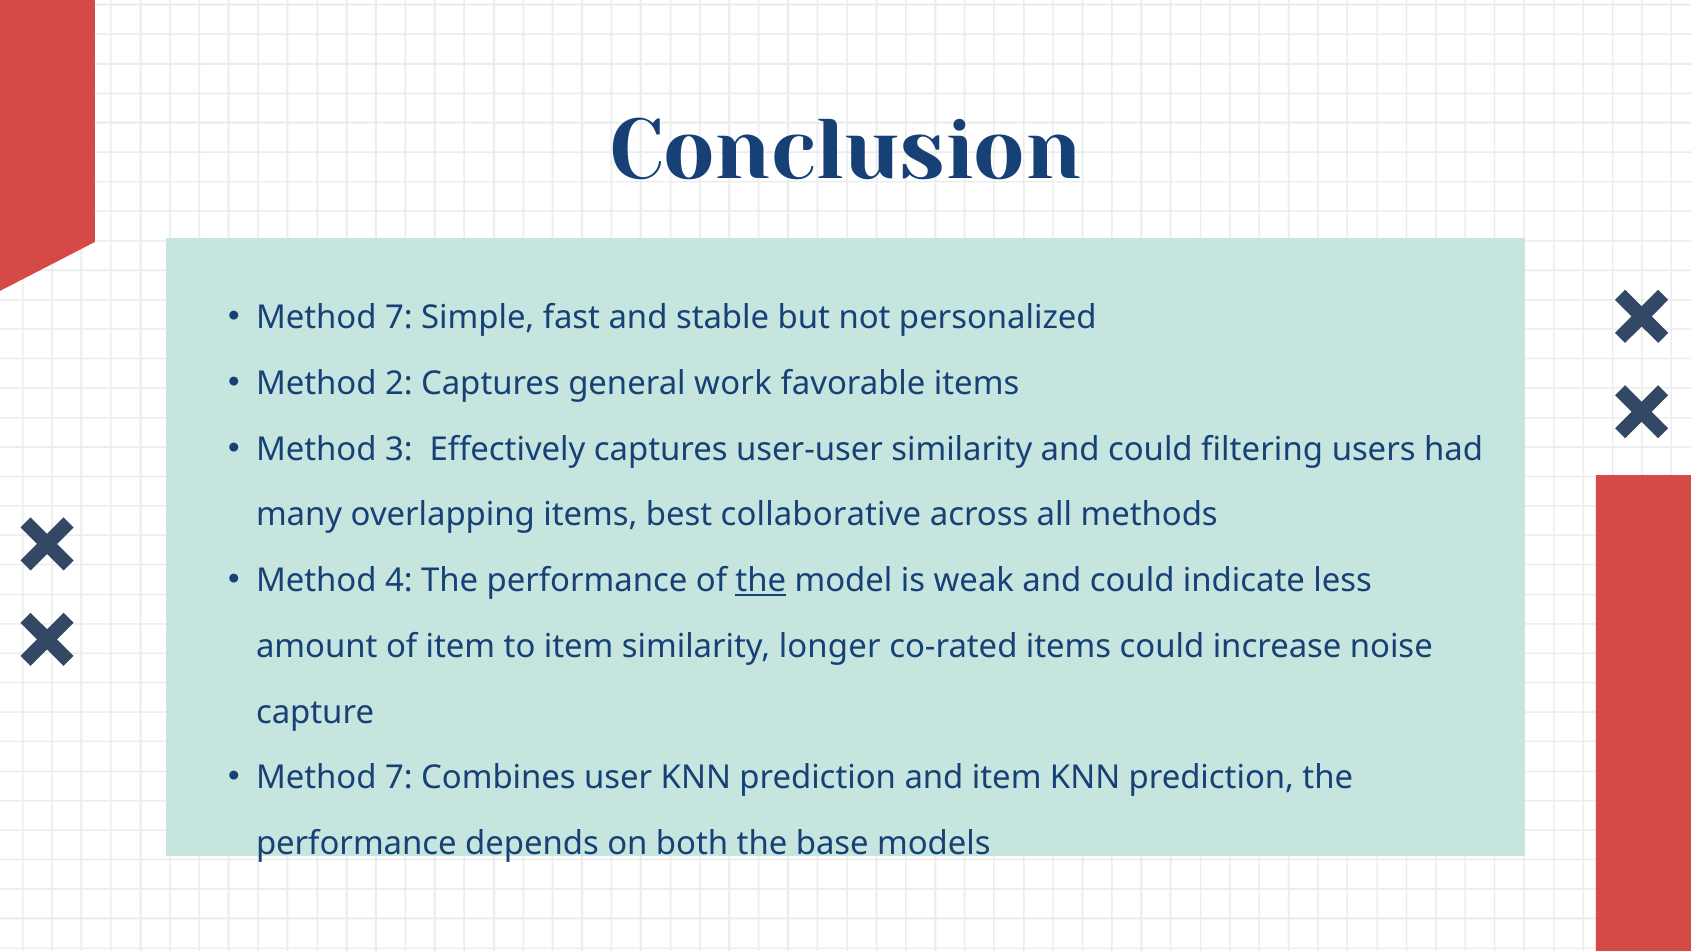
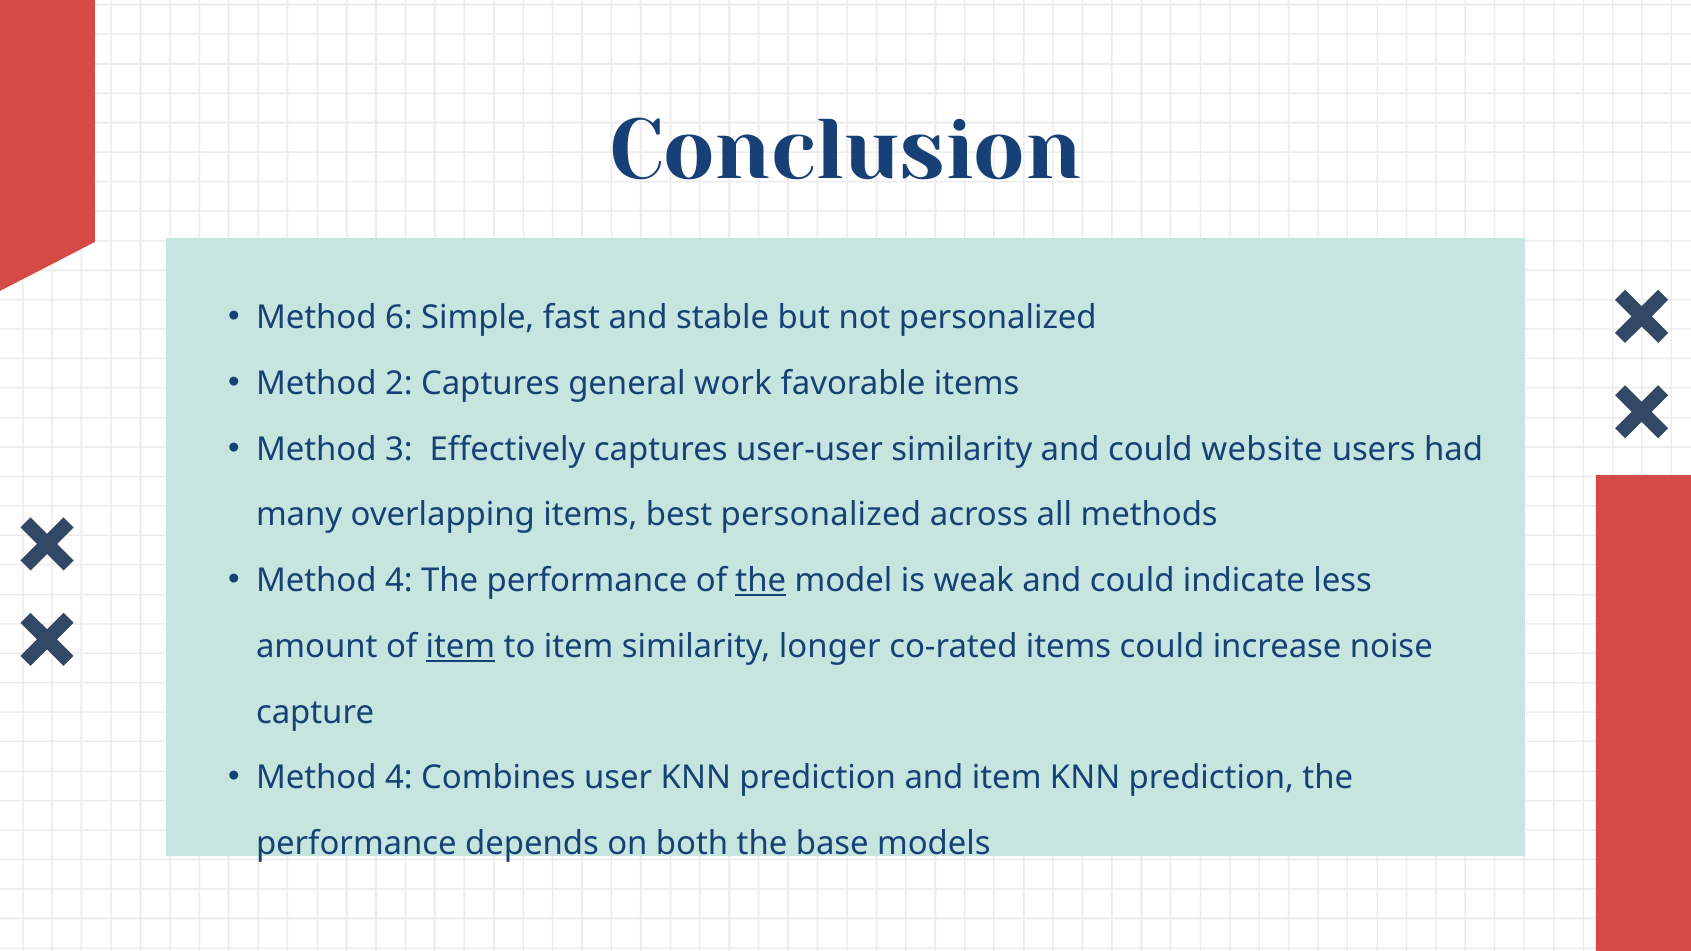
7 at (399, 318): 7 -> 6
filtering: filtering -> website
best collaborative: collaborative -> personalized
item at (460, 647) underline: none -> present
7 at (399, 778): 7 -> 4
